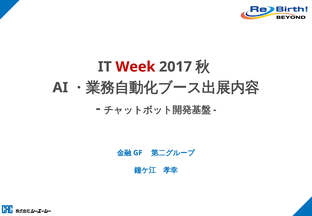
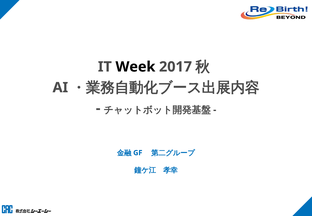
Week colour: red -> black
